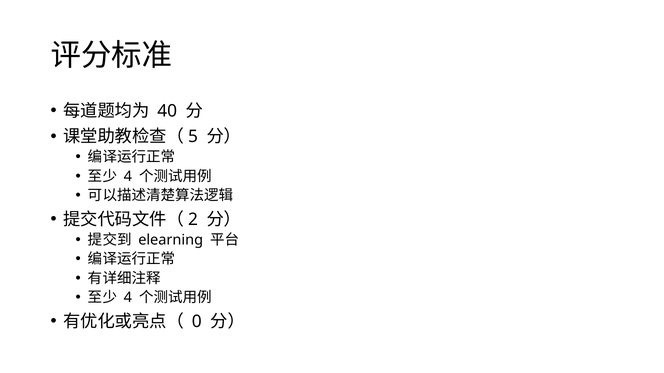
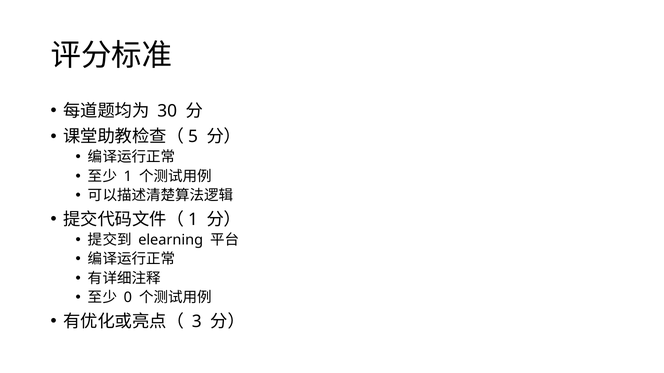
40: 40 -> 30
4 at (128, 177): 4 -> 1
2 at (193, 220): 2 -> 1
4 at (128, 298): 4 -> 0
0: 0 -> 3
